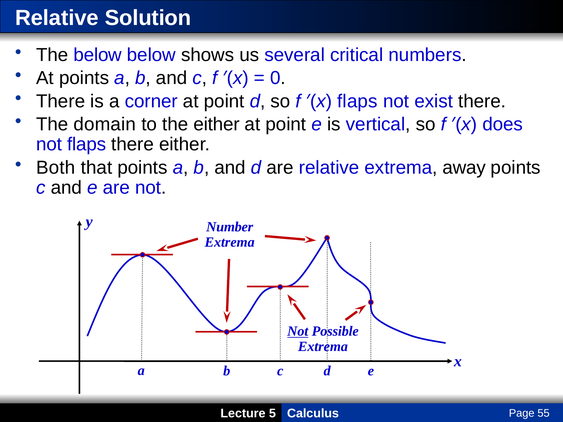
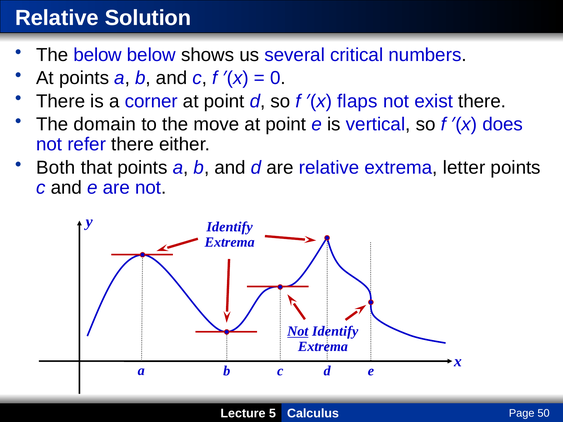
the either: either -> move
not flaps: flaps -> refer
away: away -> letter
Number at (230, 227): Number -> Identify
Not Possible: Possible -> Identify
55: 55 -> 50
